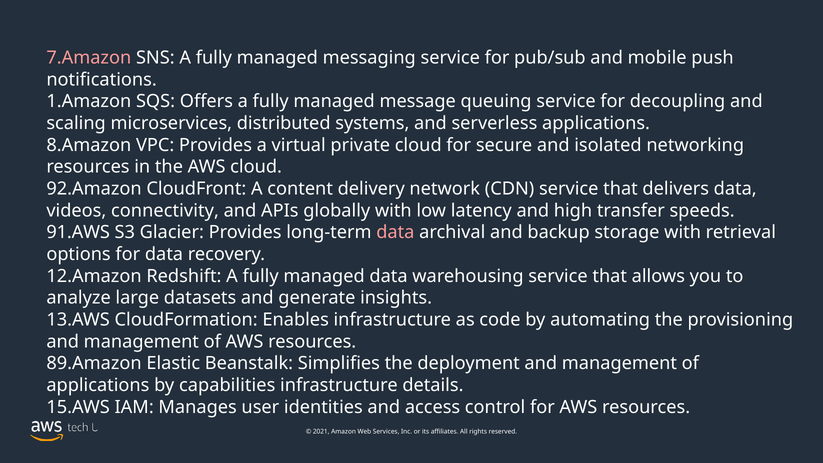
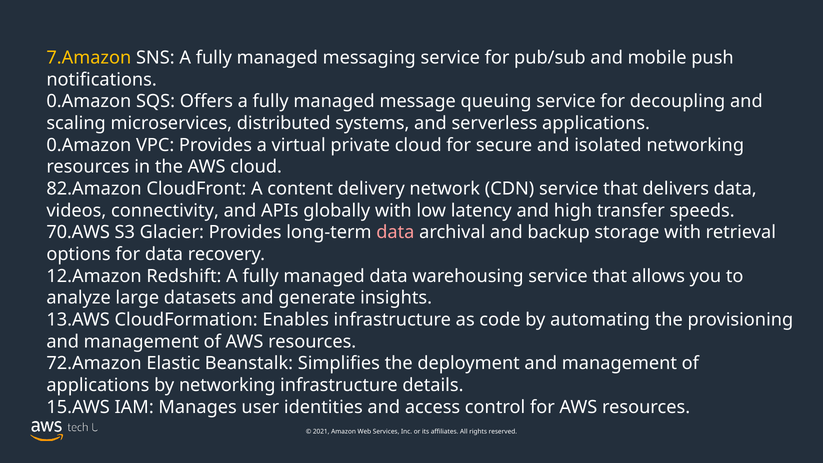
7.Amazon colour: pink -> yellow
1.Amazon at (89, 101): 1.Amazon -> 0.Amazon
8.Amazon at (89, 145): 8.Amazon -> 0.Amazon
92.Amazon: 92.Amazon -> 82.Amazon
91.AWS: 91.AWS -> 70.AWS
89.Amazon: 89.Amazon -> 72.Amazon
by capabilities: capabilities -> networking
